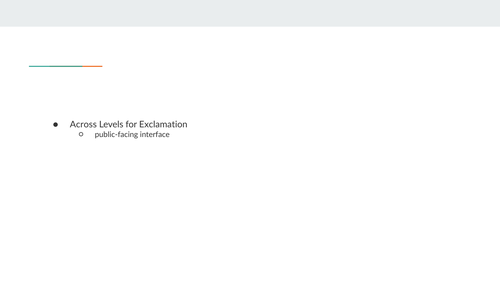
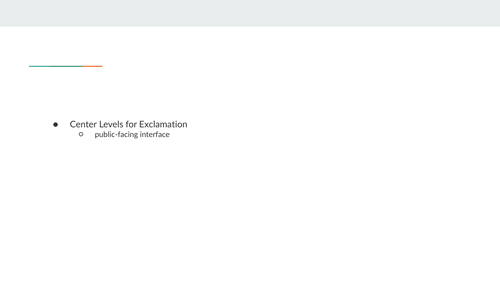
Across: Across -> Center
